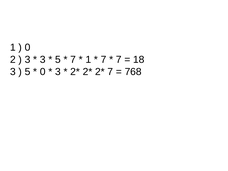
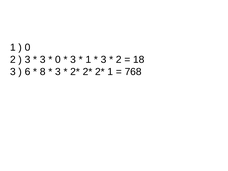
5 at (58, 60): 5 -> 0
7 at (73, 60): 7 -> 3
7 at (104, 60): 7 -> 3
7 at (119, 60): 7 -> 2
5 at (27, 72): 5 -> 6
0 at (43, 72): 0 -> 8
7 at (110, 72): 7 -> 1
